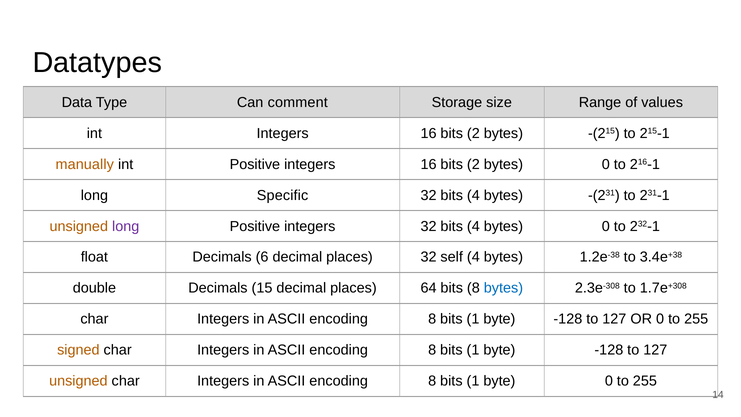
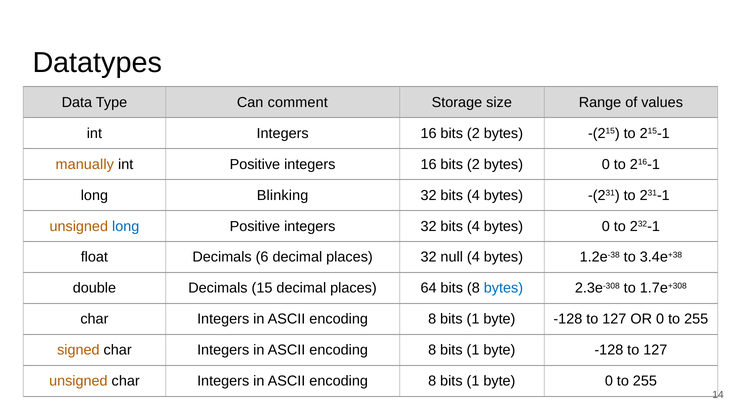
Specific: Specific -> Blinking
long at (126, 226) colour: purple -> blue
self: self -> null
